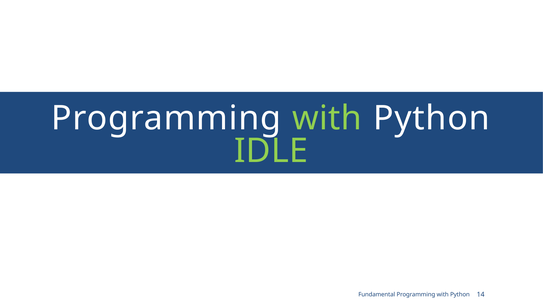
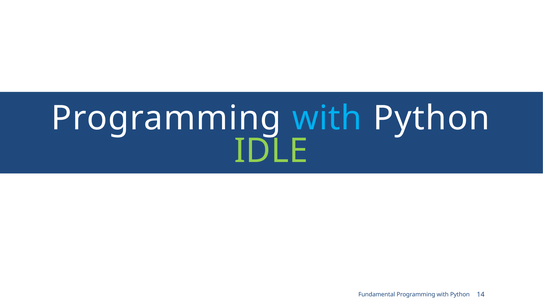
with at (327, 118) colour: light green -> light blue
